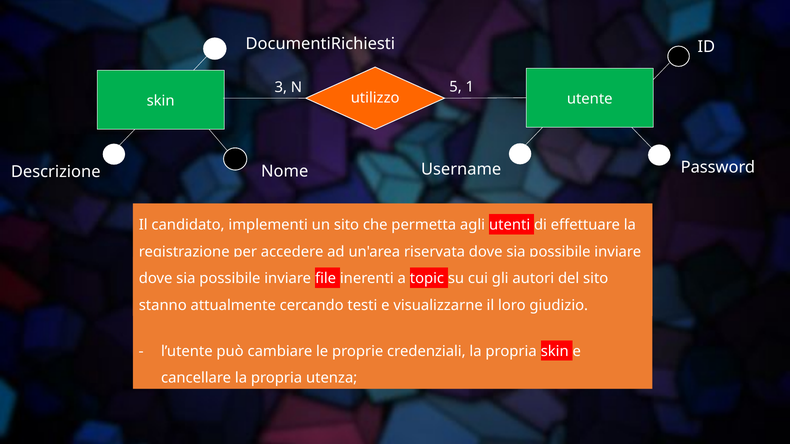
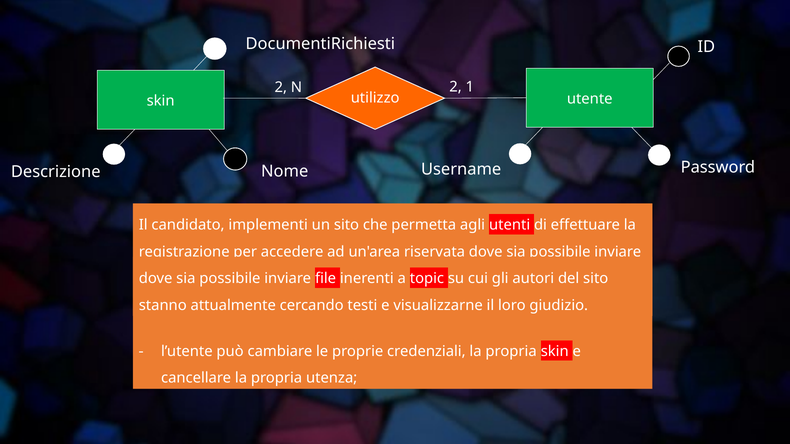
3 at (281, 87): 3 -> 2
N 5: 5 -> 2
